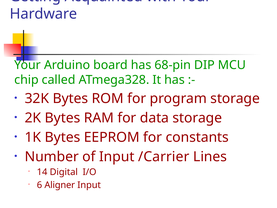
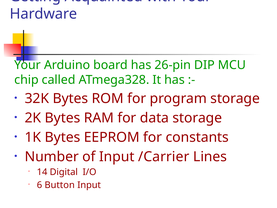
68-pin: 68-pin -> 26-pin
Aligner: Aligner -> Button
